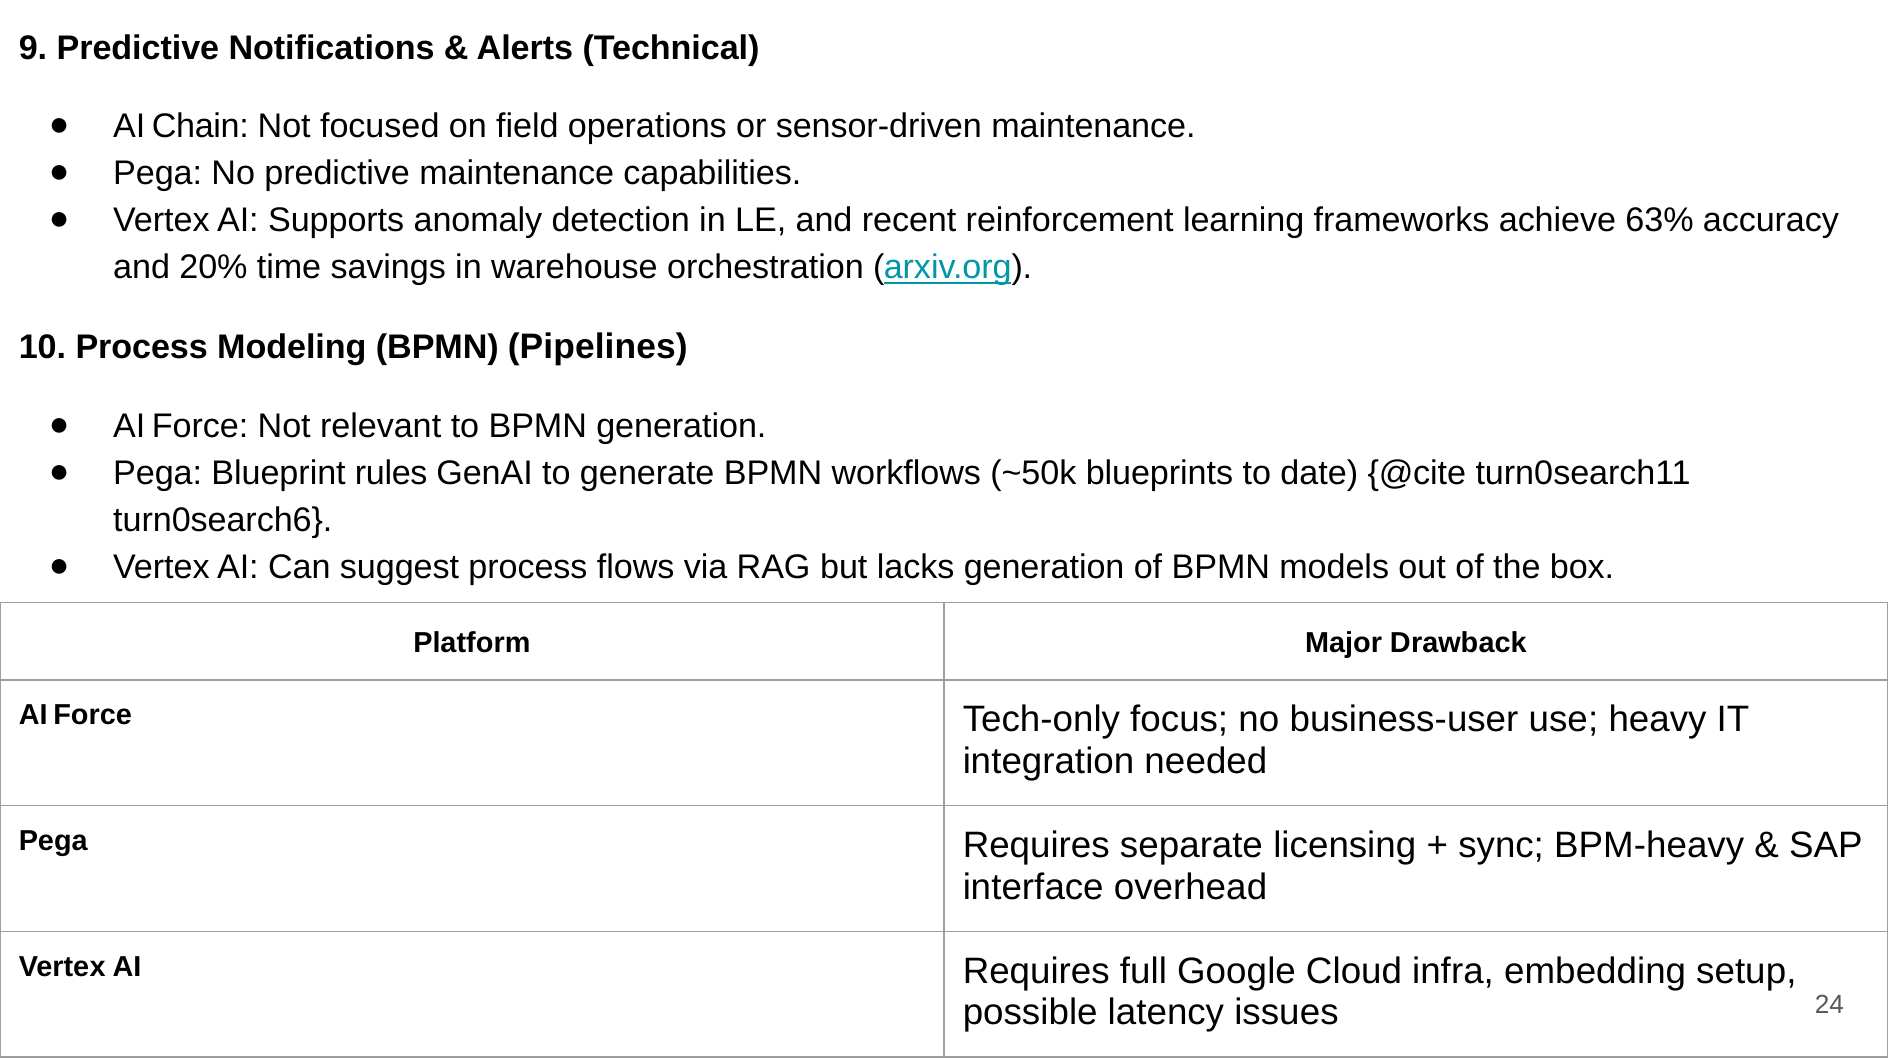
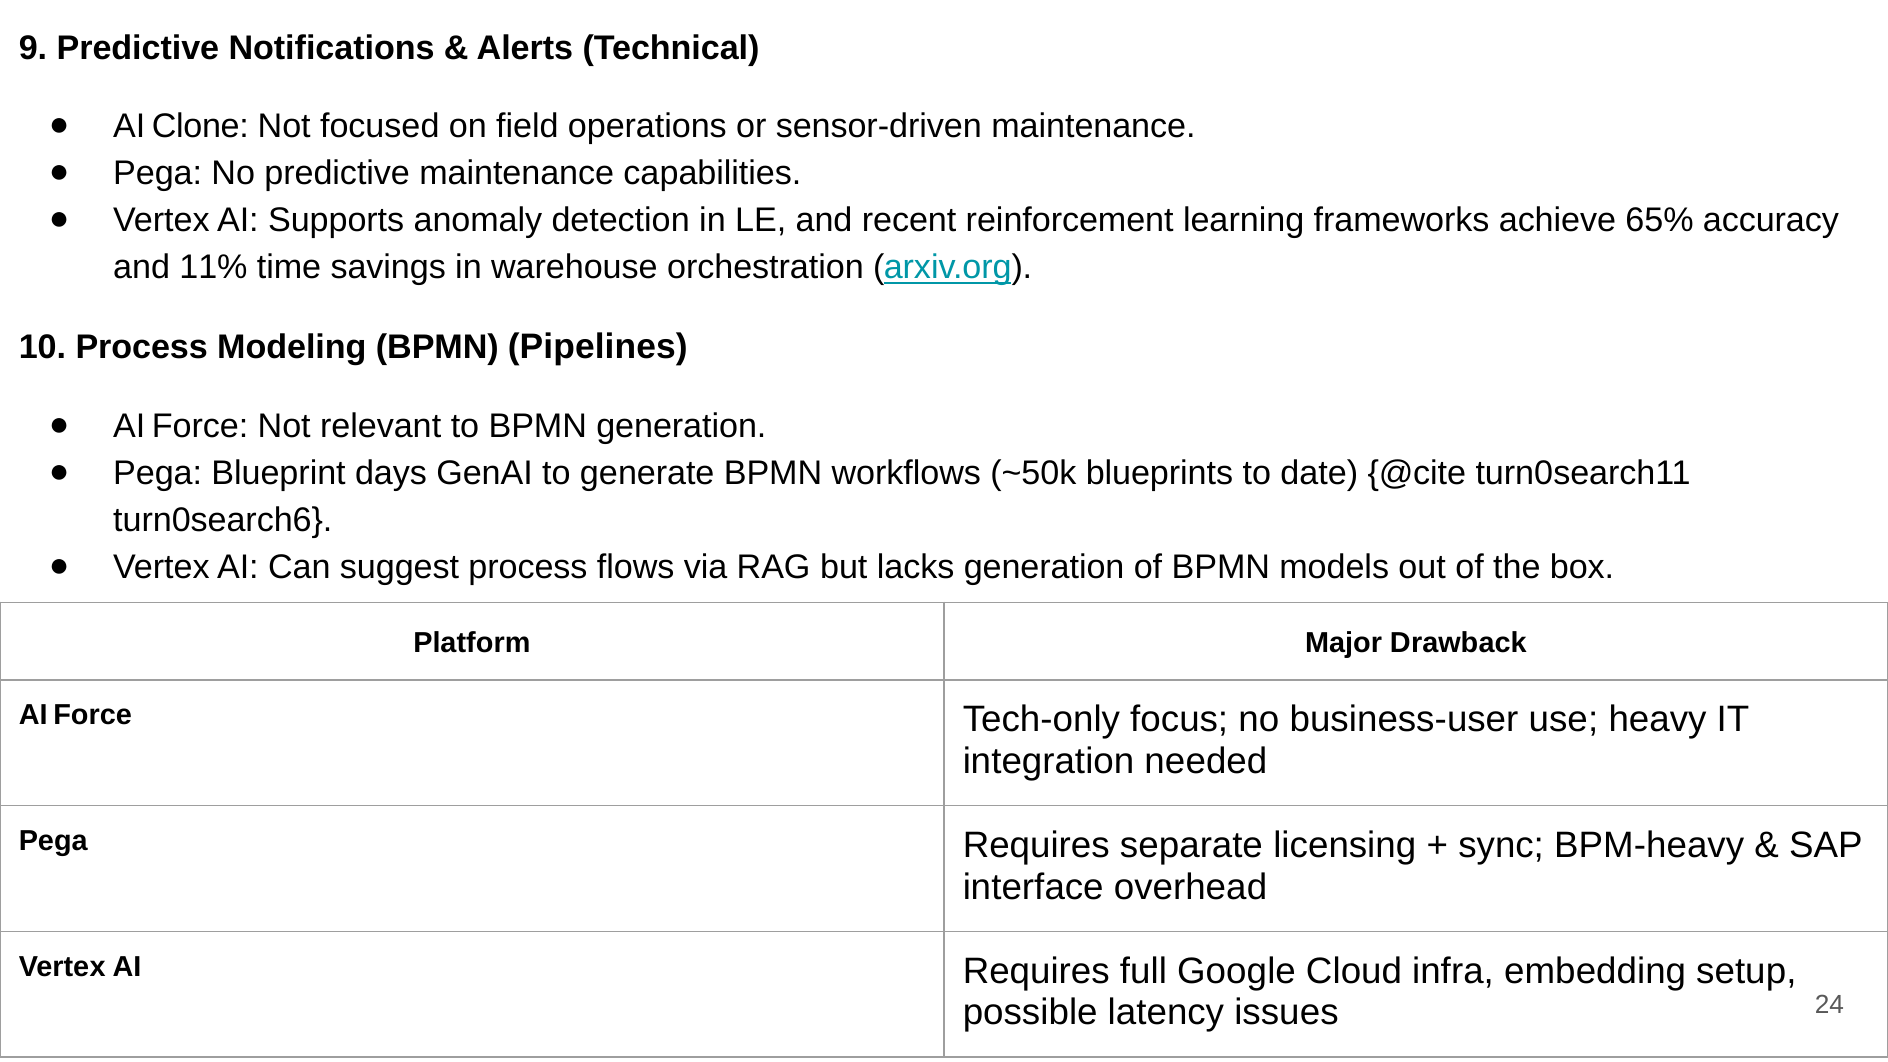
Chain: Chain -> Clone
63%: 63% -> 65%
20%: 20% -> 11%
rules: rules -> days
